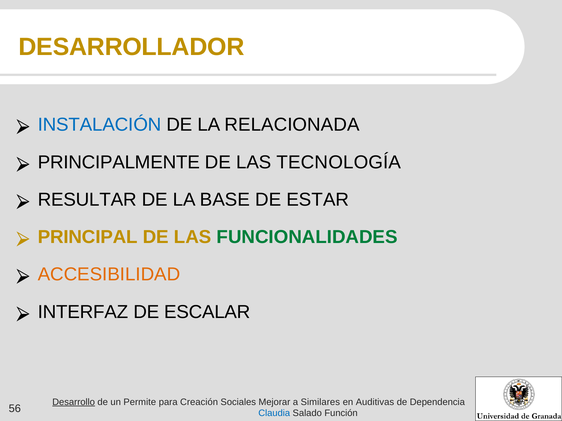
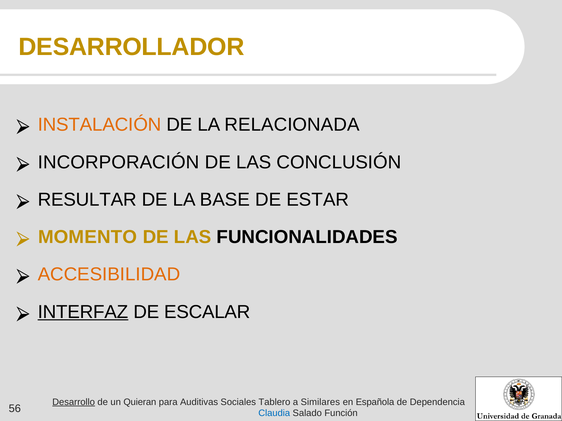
INSTALACIÓN colour: blue -> orange
PRINCIPALMENTE: PRINCIPALMENTE -> INCORPORACIÓN
TECNOLOGÍA: TECNOLOGÍA -> CONCLUSIÓN
PRINCIPAL: PRINCIPAL -> MOMENTO
FUNCIONALIDADES colour: green -> black
INTERFAZ underline: none -> present
Permite: Permite -> Quieran
Creación: Creación -> Auditivas
Mejorar: Mejorar -> Tablero
Auditivas: Auditivas -> Española
